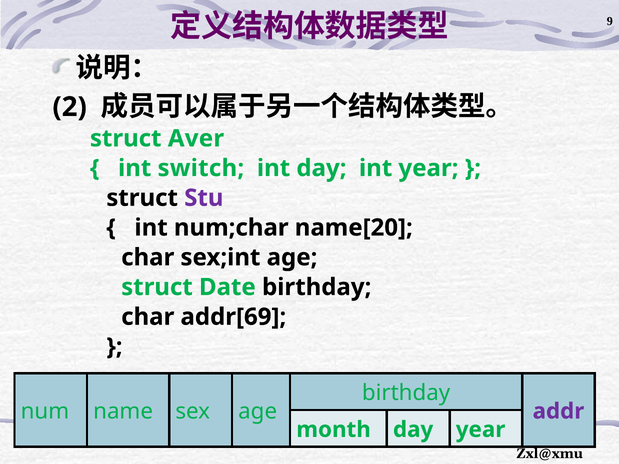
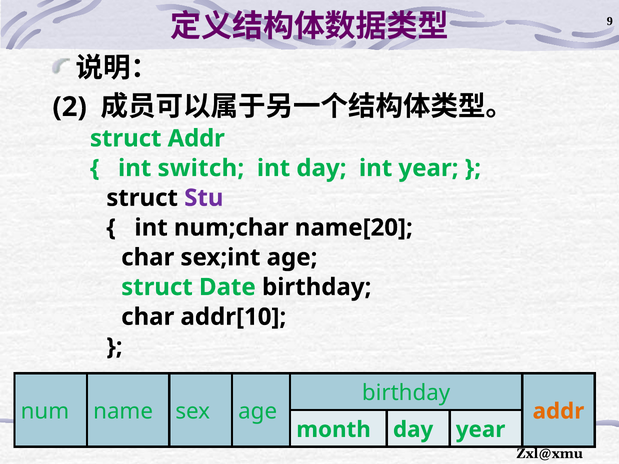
struct Aver: Aver -> Addr
addr[69: addr[69 -> addr[10
addr at (558, 411) colour: purple -> orange
